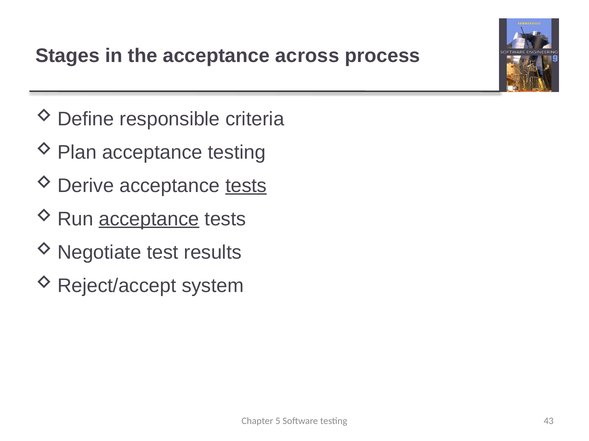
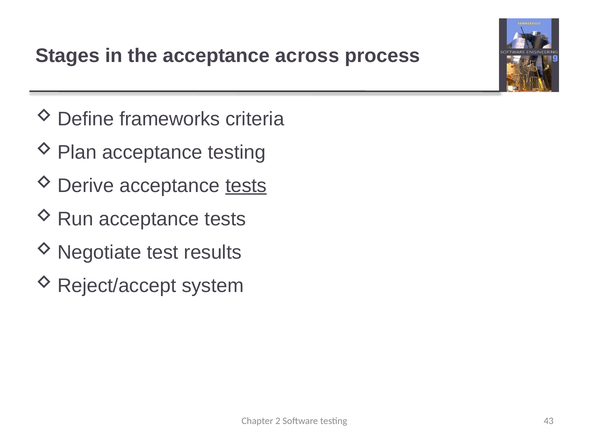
responsible: responsible -> frameworks
acceptance at (149, 219) underline: present -> none
5: 5 -> 2
